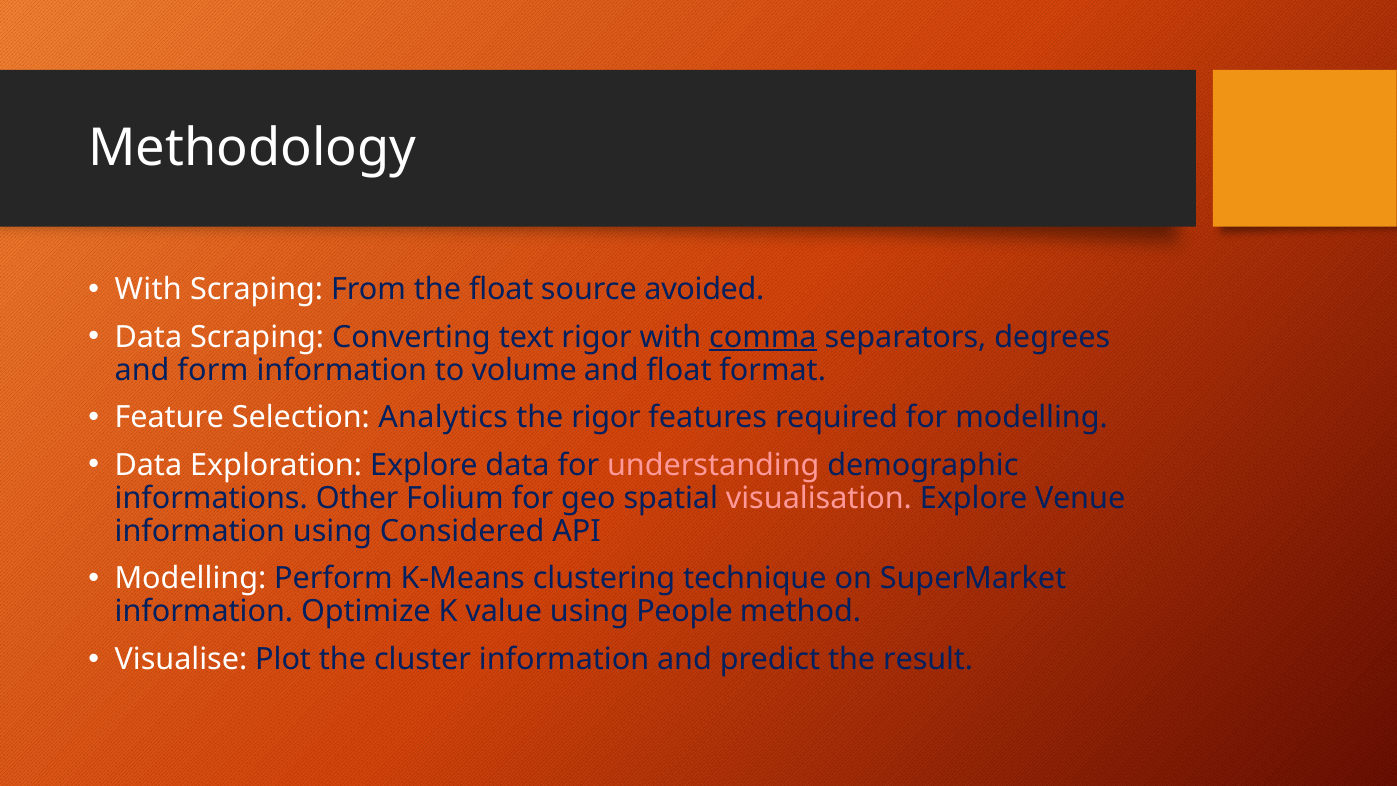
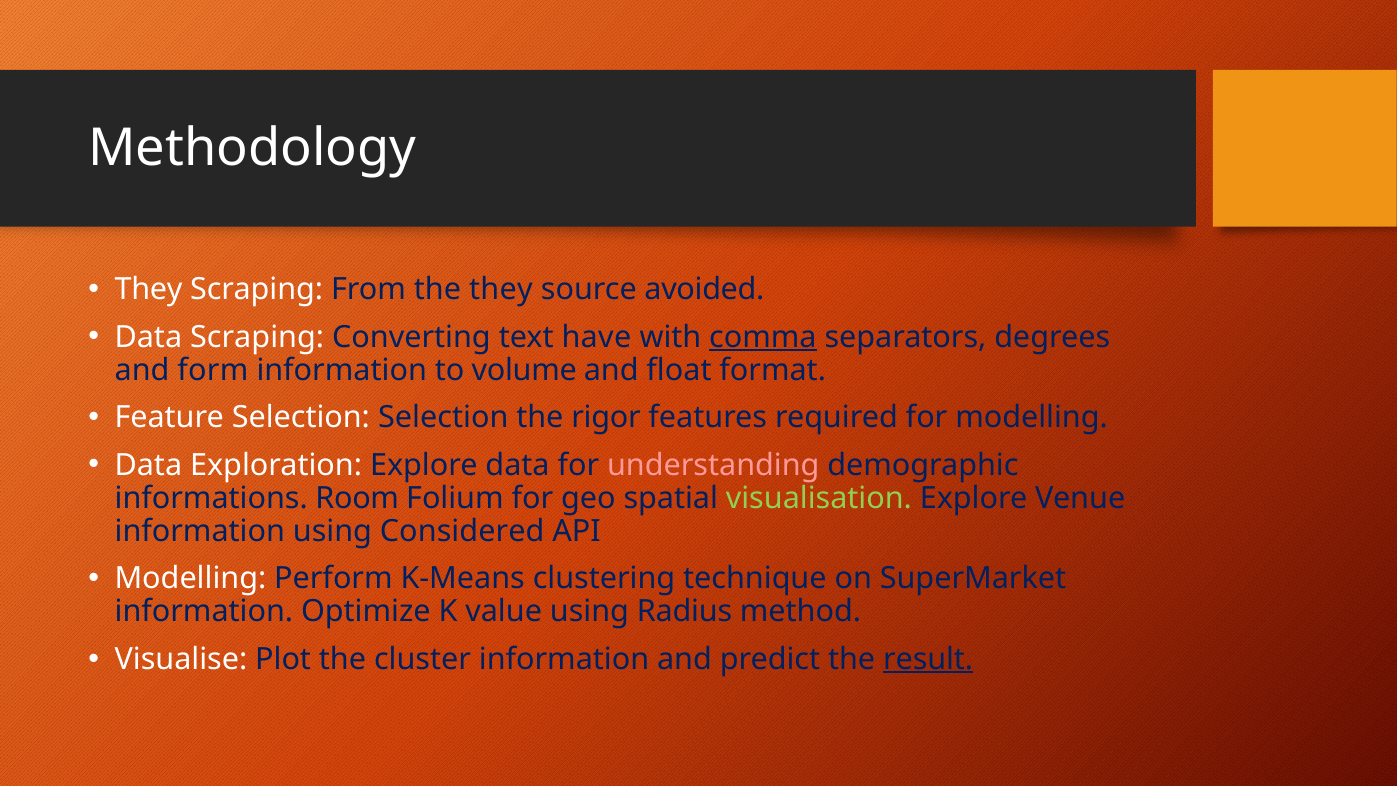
With at (148, 289): With -> They
the float: float -> they
text rigor: rigor -> have
Selection Analytics: Analytics -> Selection
Other: Other -> Room
visualisation colour: pink -> light green
People: People -> Radius
result underline: none -> present
